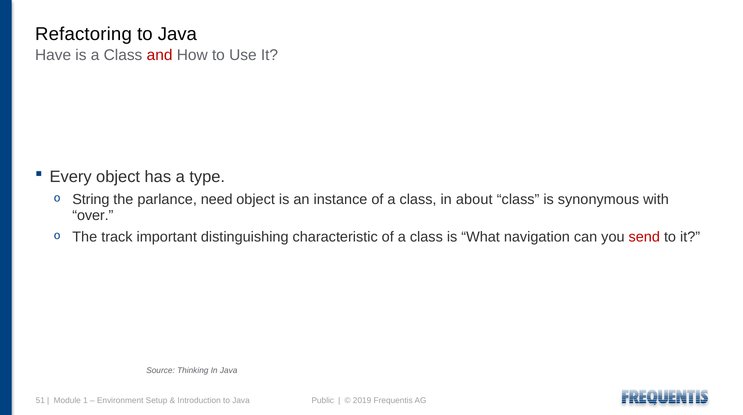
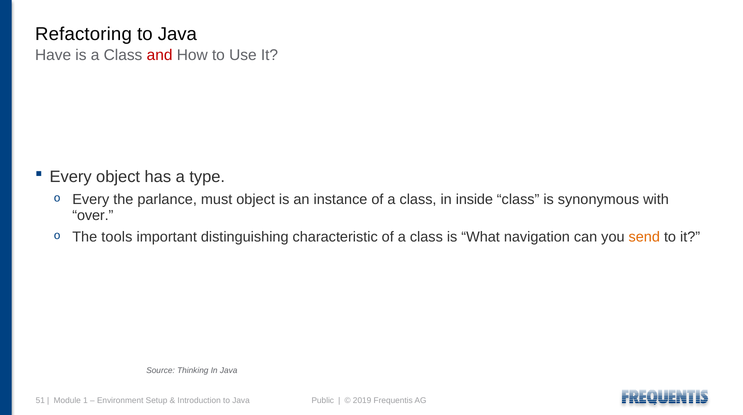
String at (91, 200): String -> Every
need: need -> must
about: about -> inside
track: track -> tools
send colour: red -> orange
